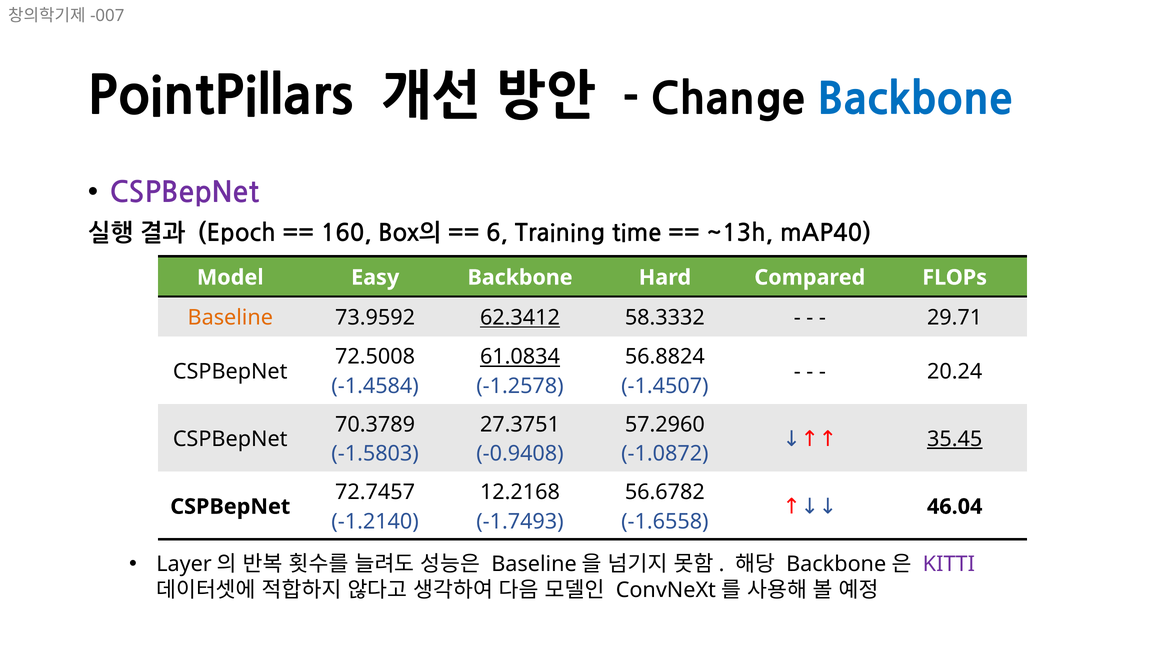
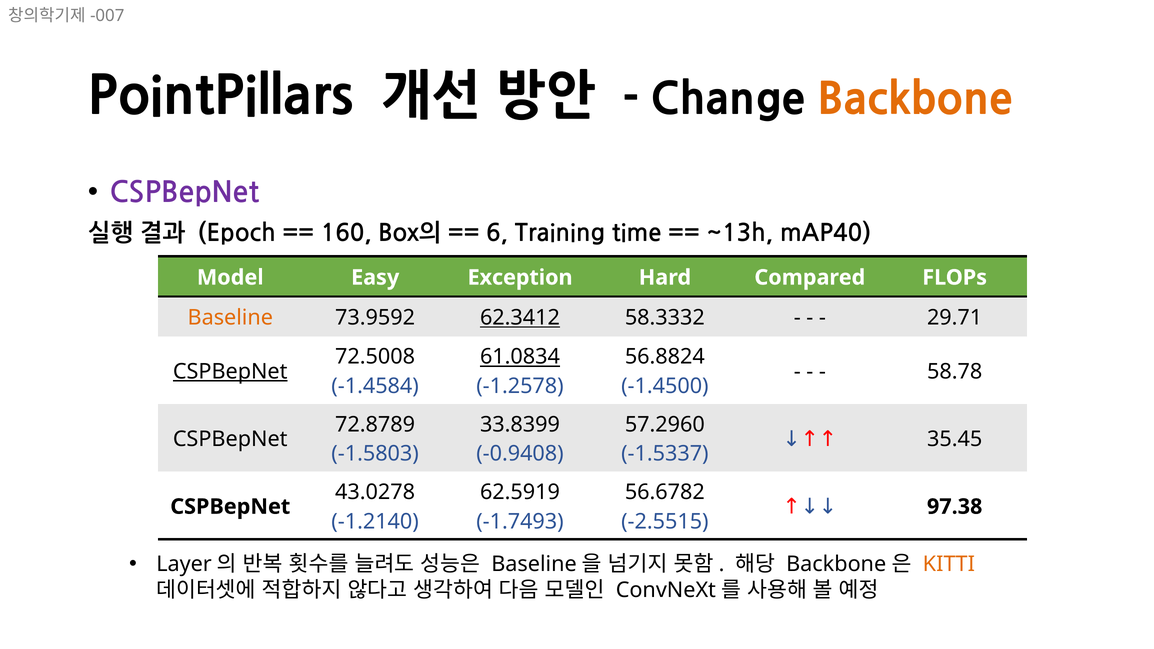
Backbone at (915, 100) colour: blue -> orange
Easy Backbone: Backbone -> Exception
CSPBepNet at (230, 372) underline: none -> present
20.24: 20.24 -> 58.78
-1.4507: -1.4507 -> -1.4500
70.3789: 70.3789 -> 72.8789
27.3751: 27.3751 -> 33.8399
35.45 underline: present -> none
-1.0872: -1.0872 -> -1.5337
72.7457: 72.7457 -> 43.0278
12.2168: 12.2168 -> 62.5919
46.04: 46.04 -> 97.38
-1.6558: -1.6558 -> -2.5515
KITTI colour: purple -> orange
